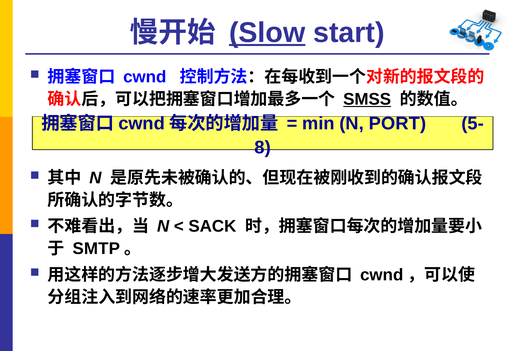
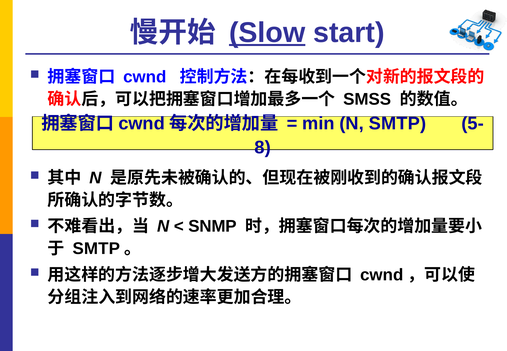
SMSS underline: present -> none
N PORT: PORT -> SMTP
SACK: SACK -> SNMP
